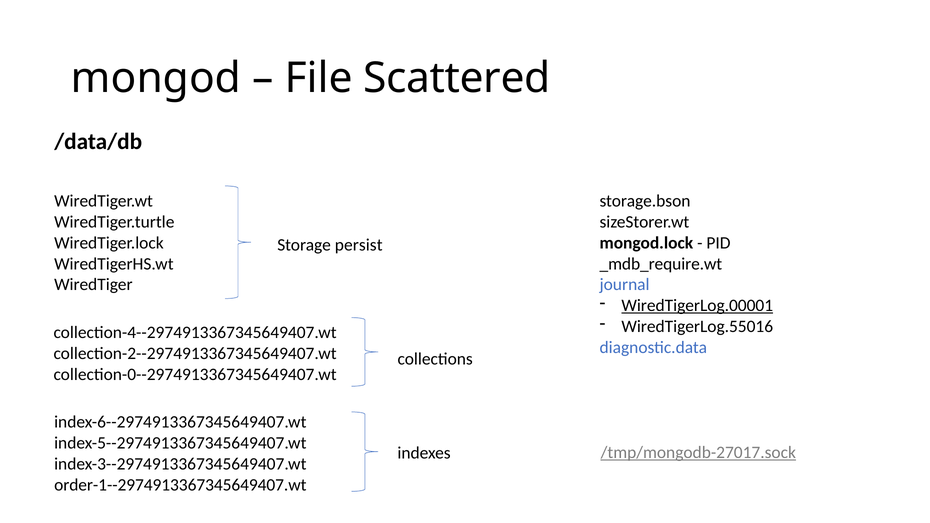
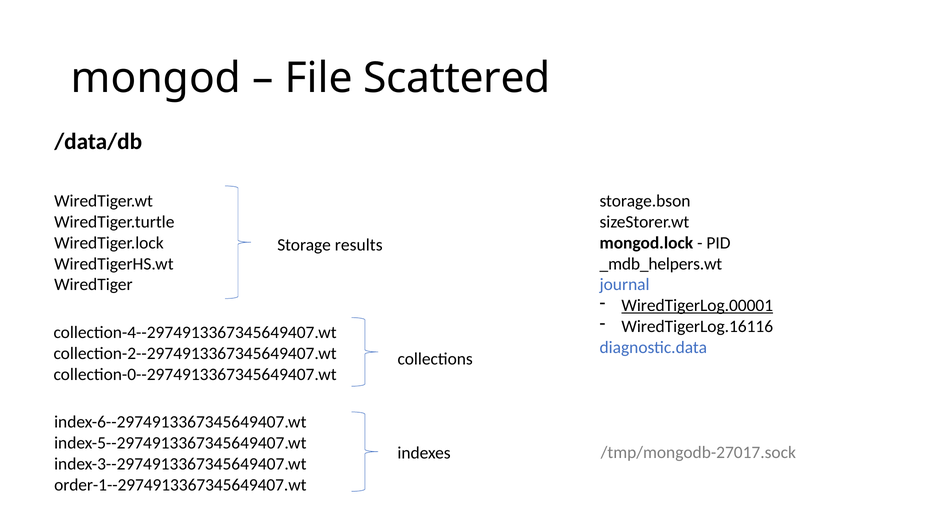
persist: persist -> results
_mdb_require.wt: _mdb_require.wt -> _mdb_helpers.wt
WiredTigerLog.55016: WiredTigerLog.55016 -> WiredTigerLog.16116
/tmp/mongodb-27017.sock underline: present -> none
